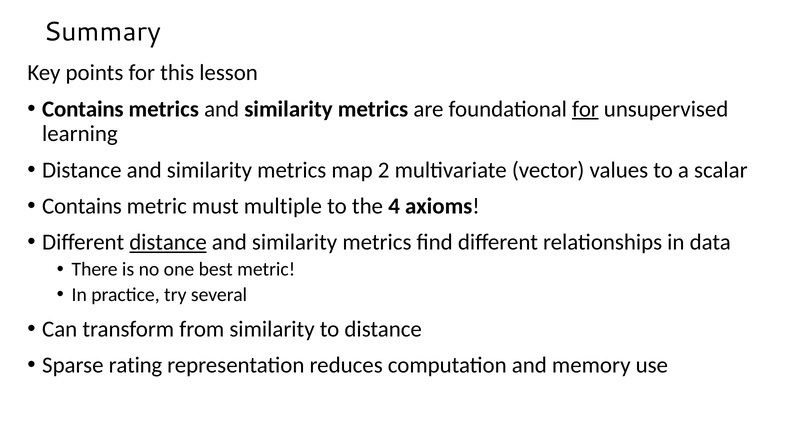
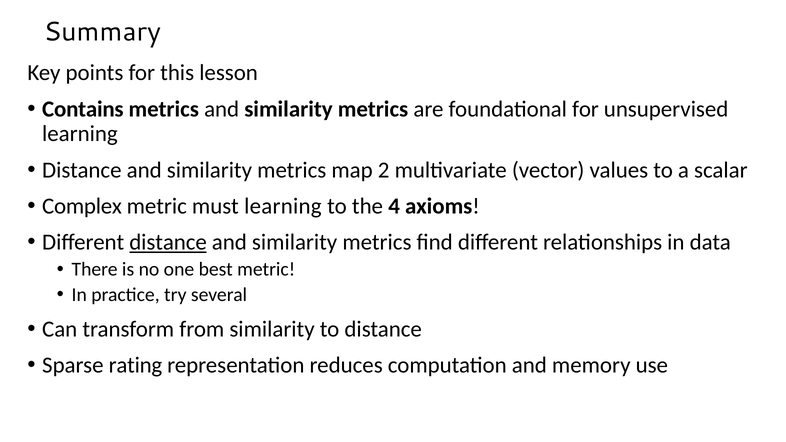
for at (585, 109) underline: present -> none
Contains at (82, 206): Contains -> Complex
must multiple: multiple -> learning
